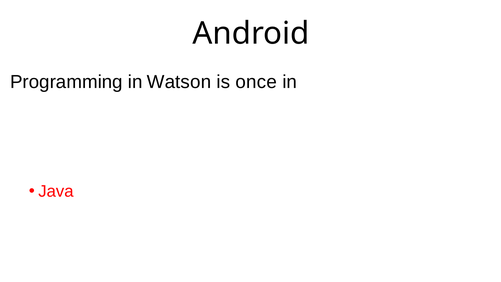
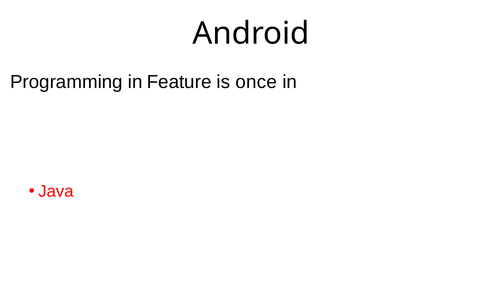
Watson: Watson -> Feature
